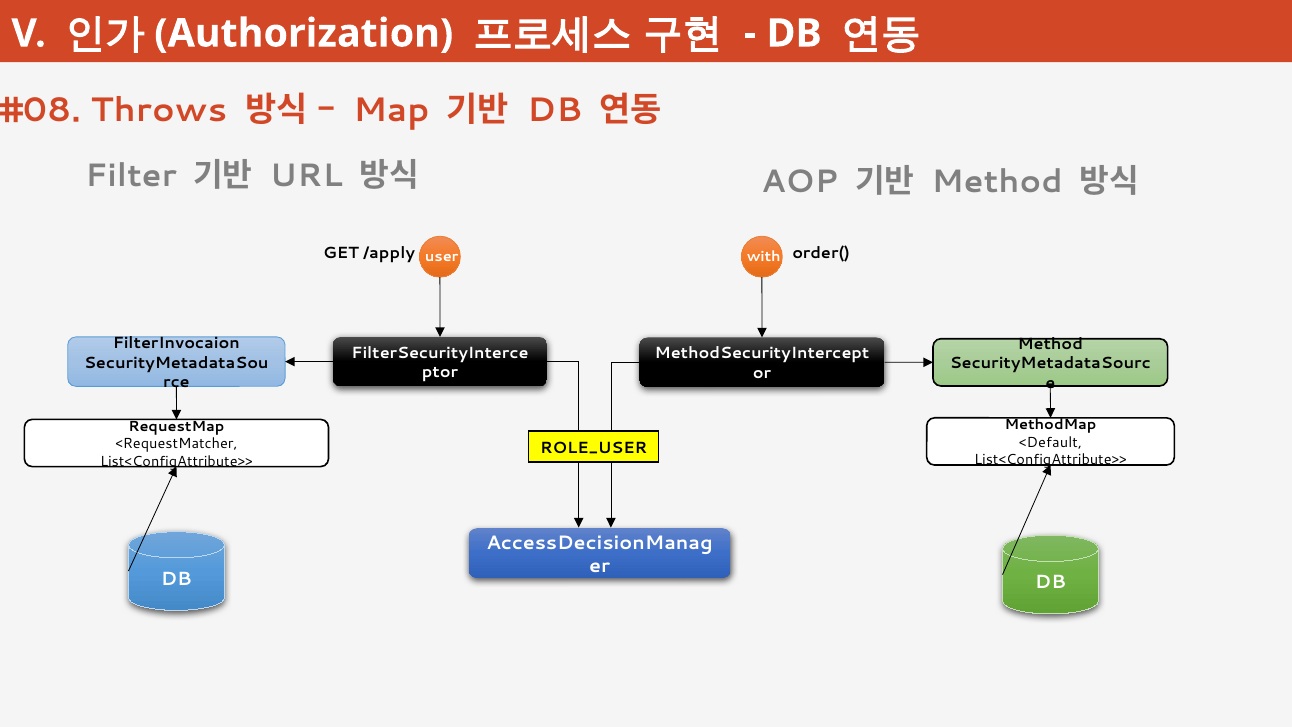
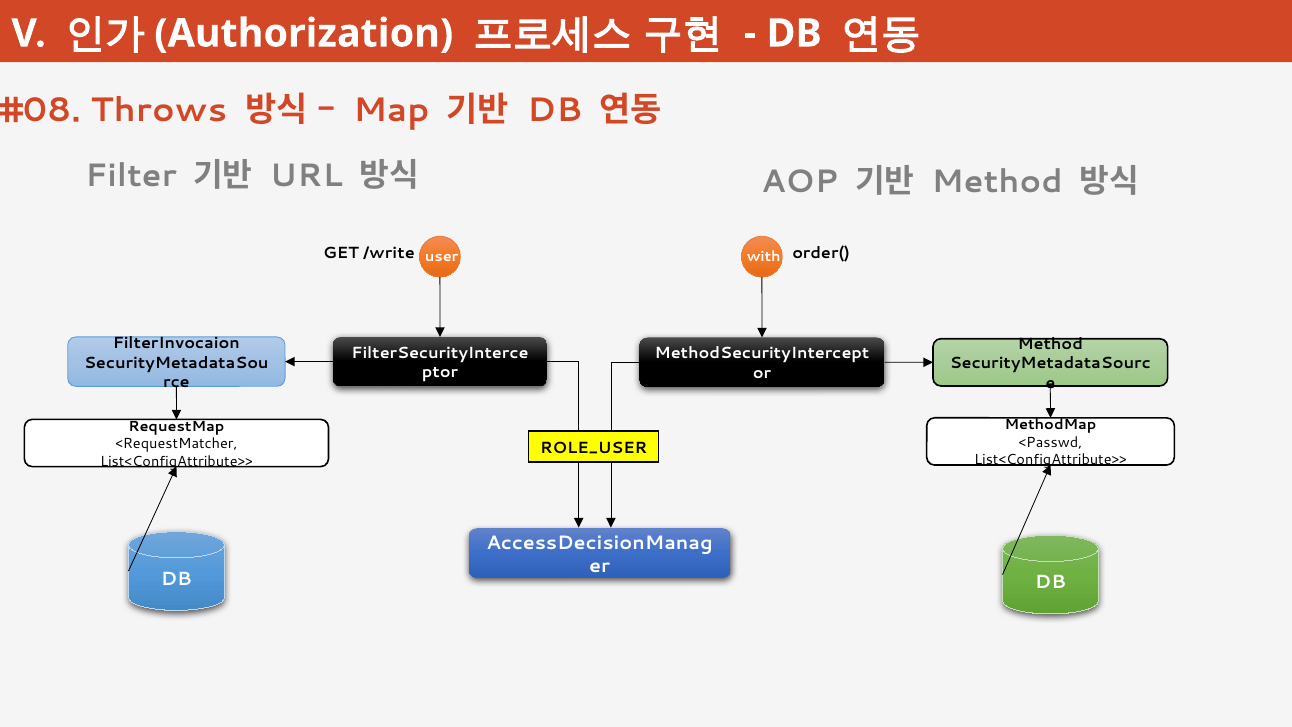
/apply: /apply -> /write
<Default: <Default -> <Passwd
